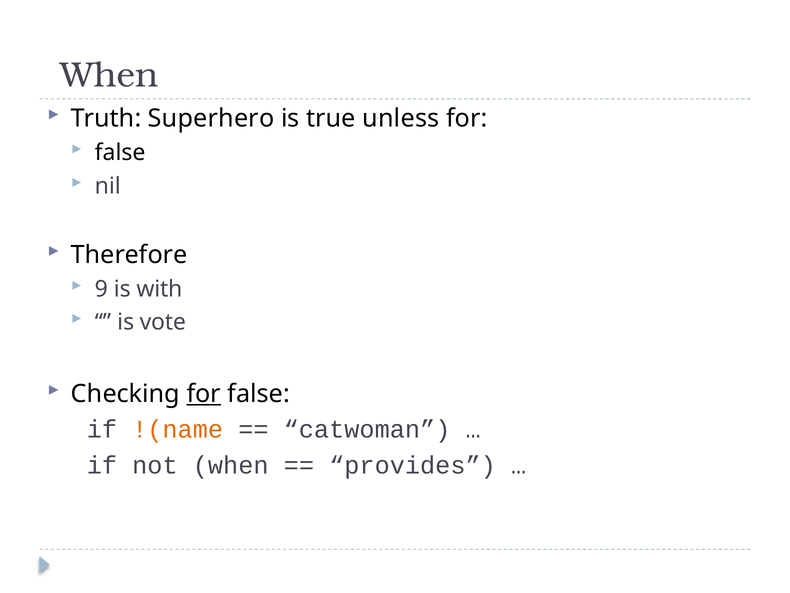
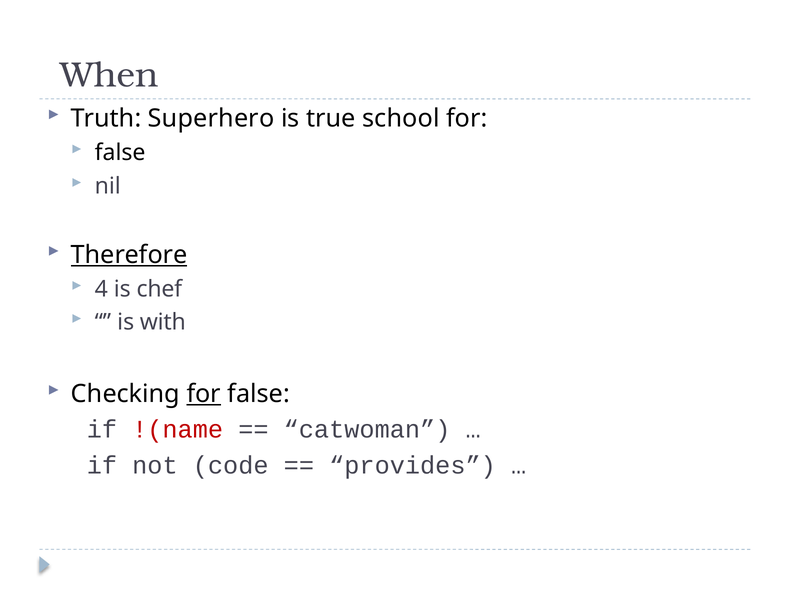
unless: unless -> school
Therefore underline: none -> present
9: 9 -> 4
with: with -> chef
vote: vote -> with
!(name colour: orange -> red
not when: when -> code
